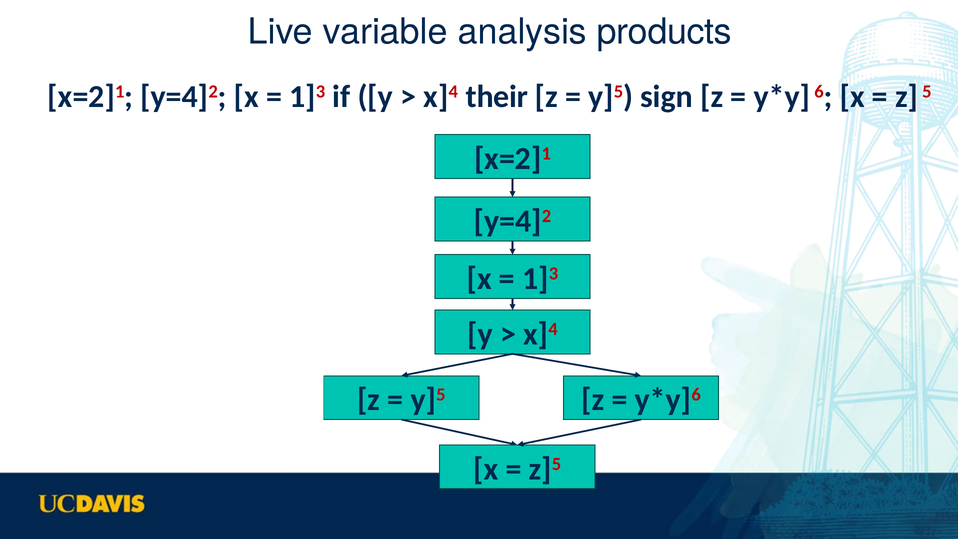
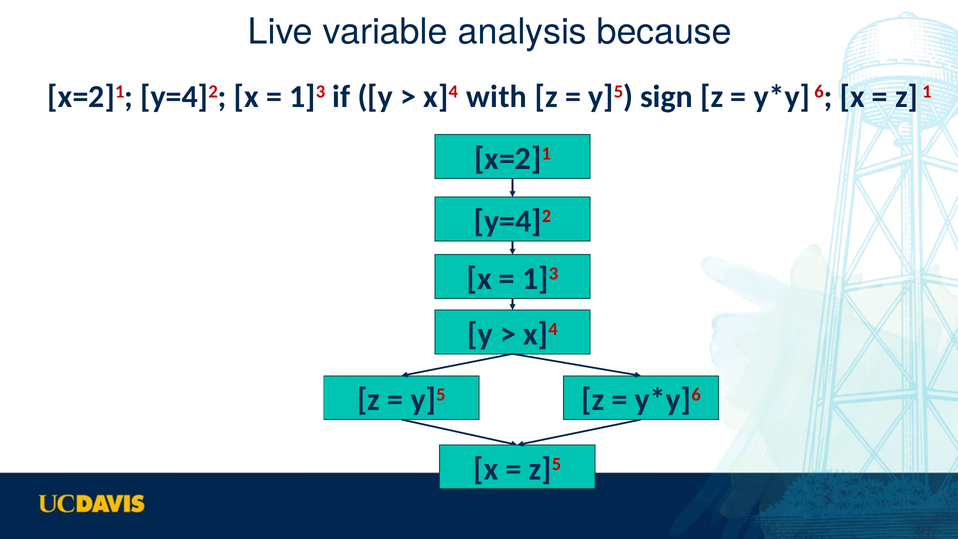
products: products -> because
their: their -> with
5: 5 -> 1
